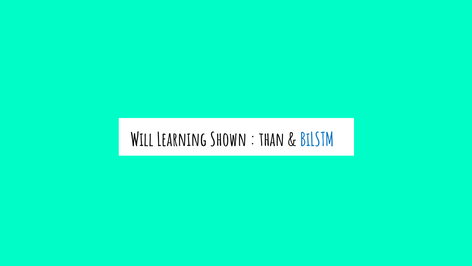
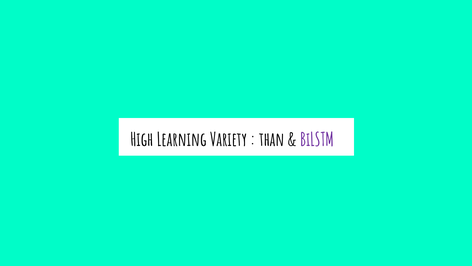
Will: Will -> High
Shown: Shown -> Variety
BiLSTM colour: blue -> purple
